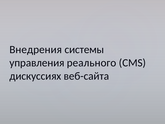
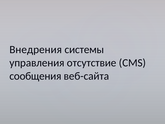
реального: реального -> отсутствие
дискуссиях: дискуссиях -> сообщения
